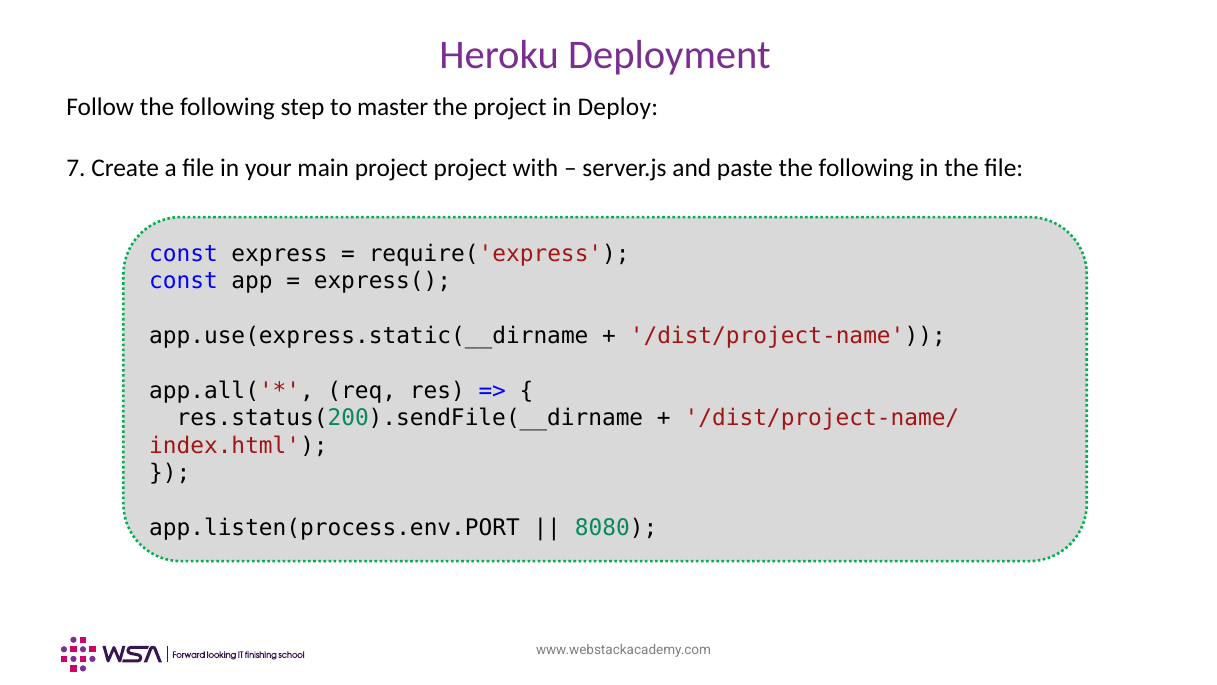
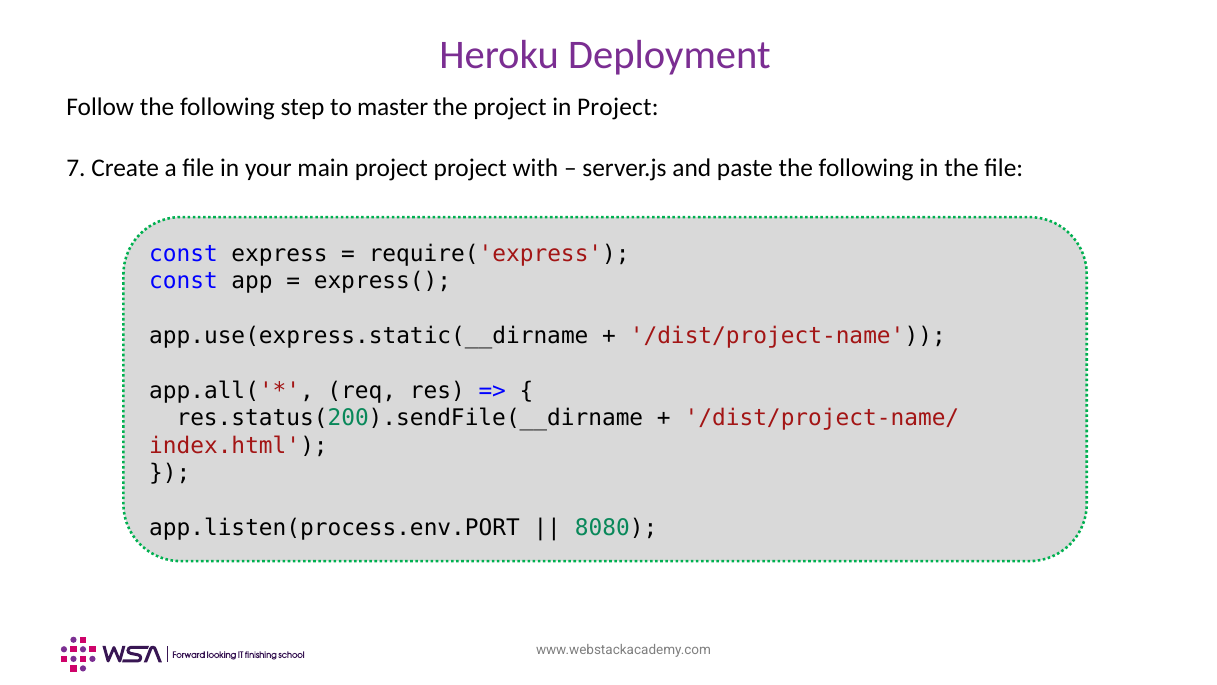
in Deploy: Deploy -> Project
